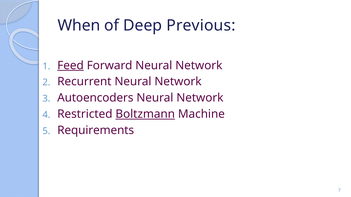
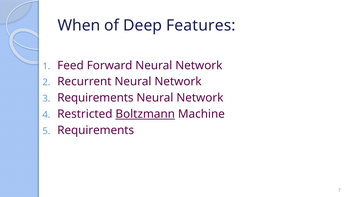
Previous: Previous -> Features
Feed underline: present -> none
Autoencoders at (95, 98): Autoencoders -> Requirements
